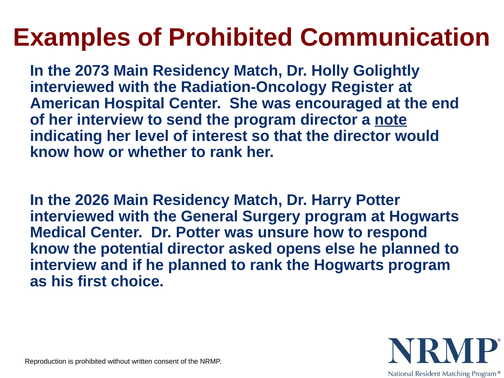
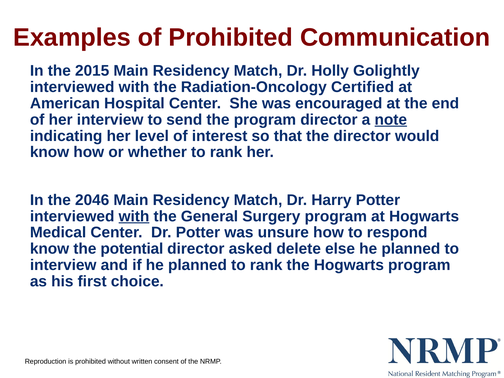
2073: 2073 -> 2015
Register: Register -> Certified
2026: 2026 -> 2046
with at (134, 216) underline: none -> present
opens: opens -> delete
